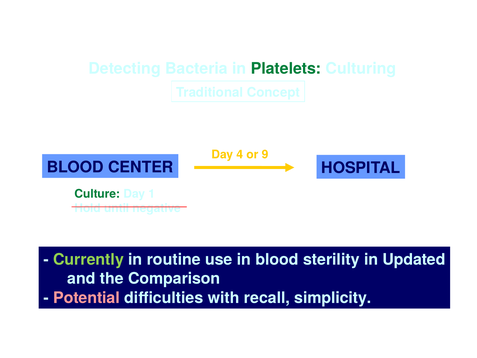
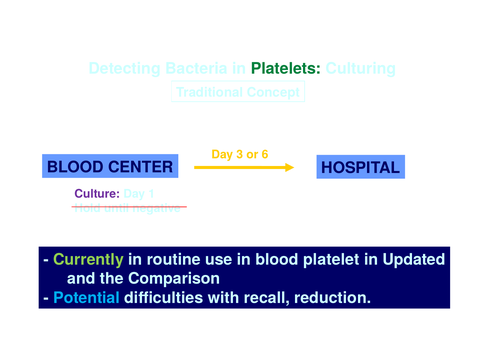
4: 4 -> 3
9: 9 -> 6
Culture colour: green -> purple
sterility: sterility -> platelet
Potential colour: pink -> light blue
simplicity: simplicity -> reduction
